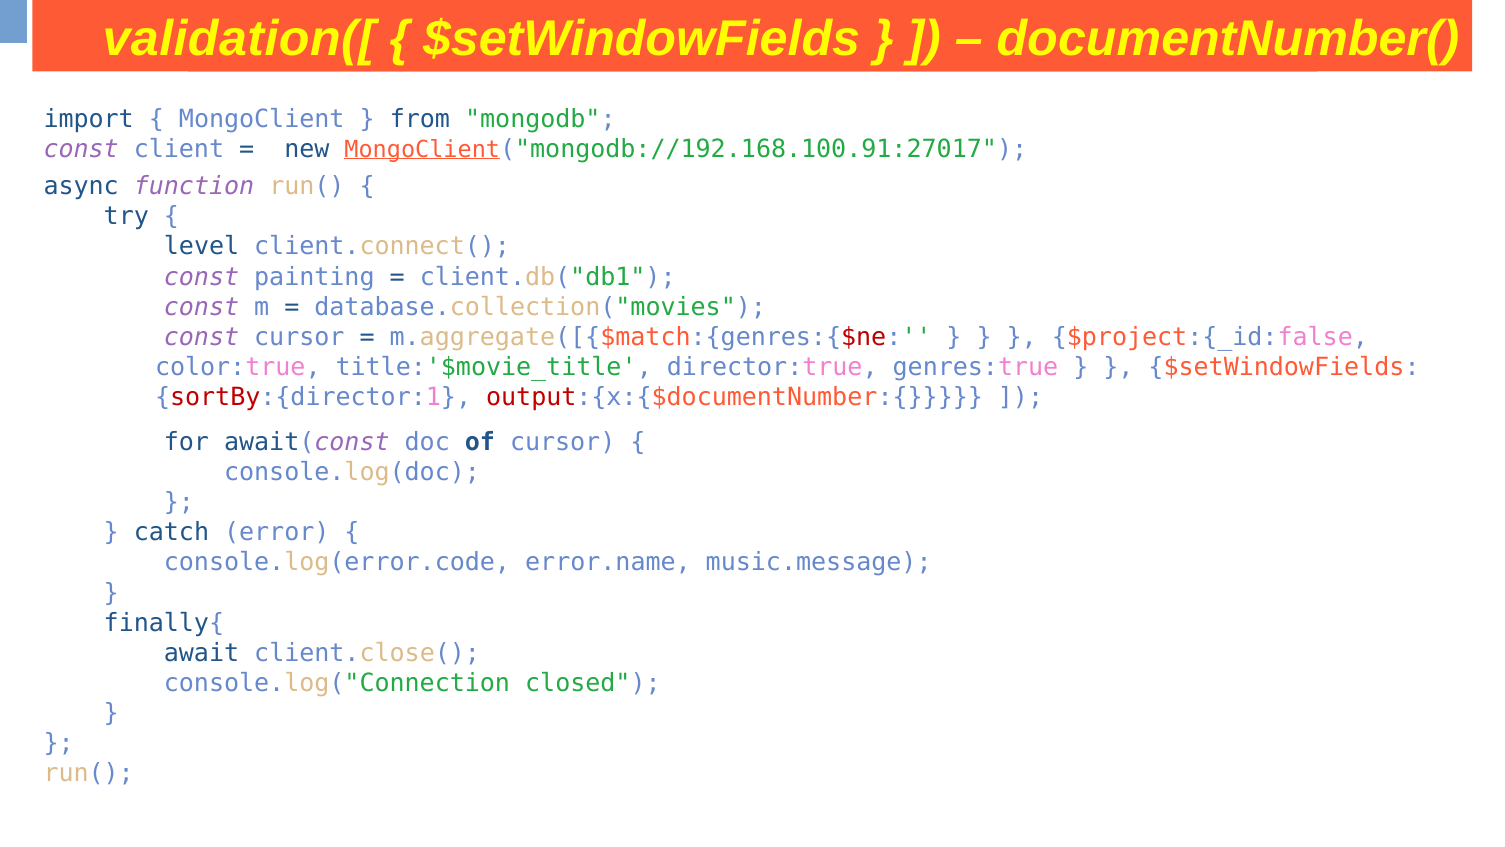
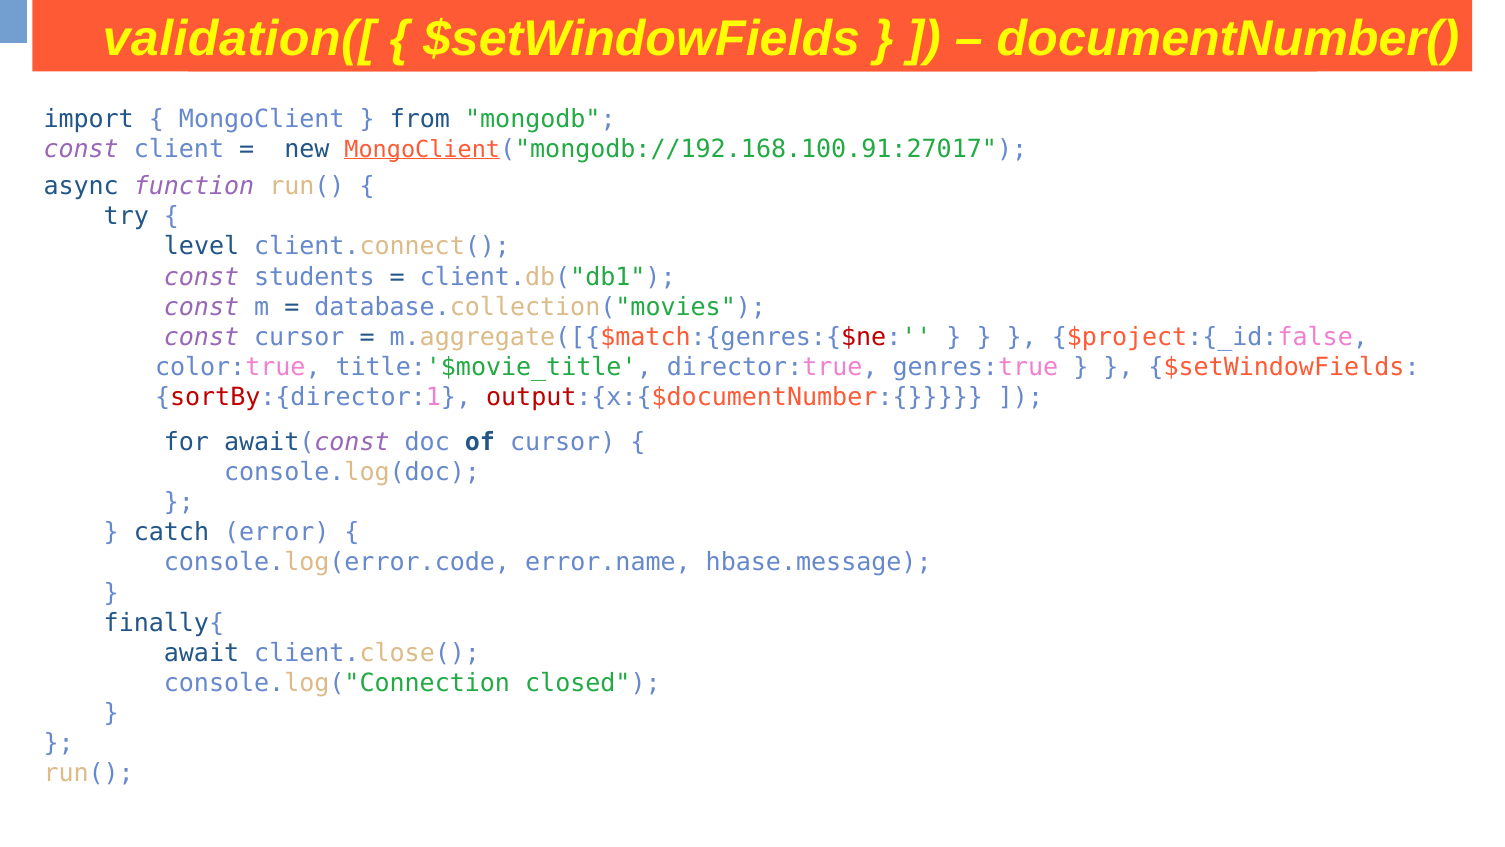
painting: painting -> students
music.message: music.message -> hbase.message
